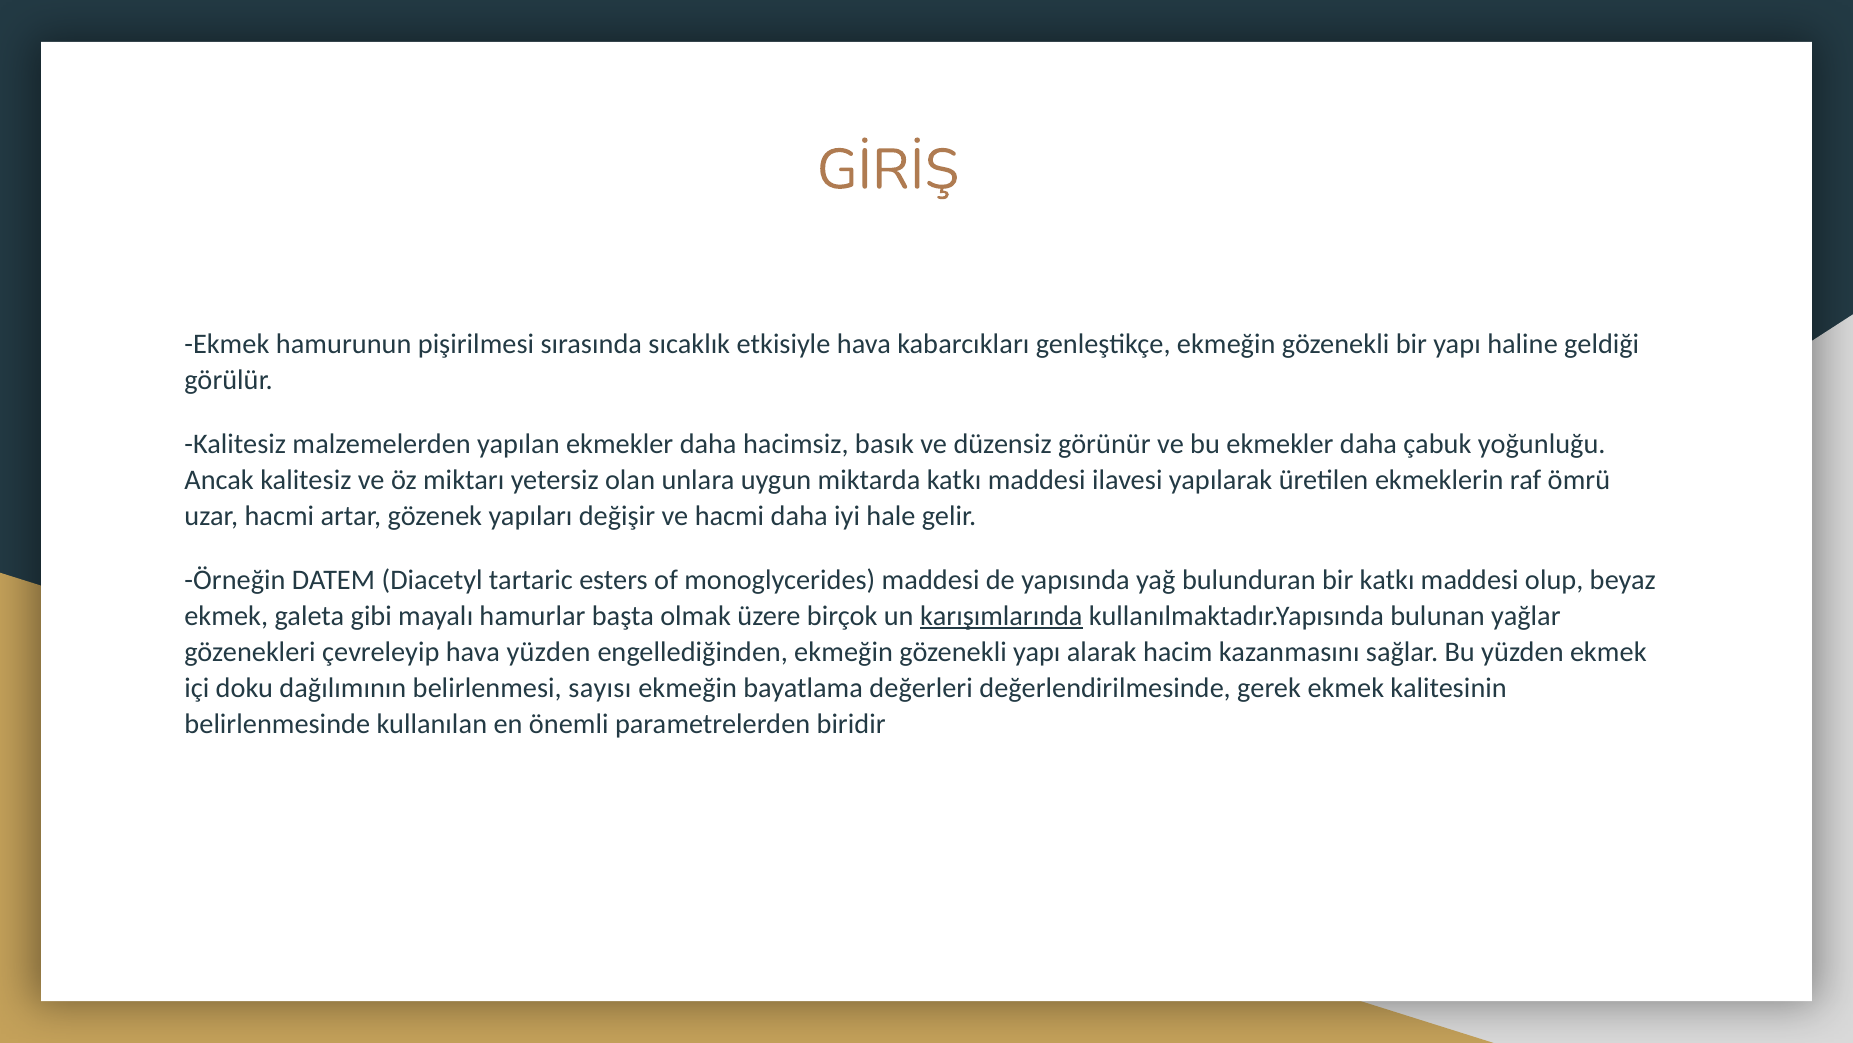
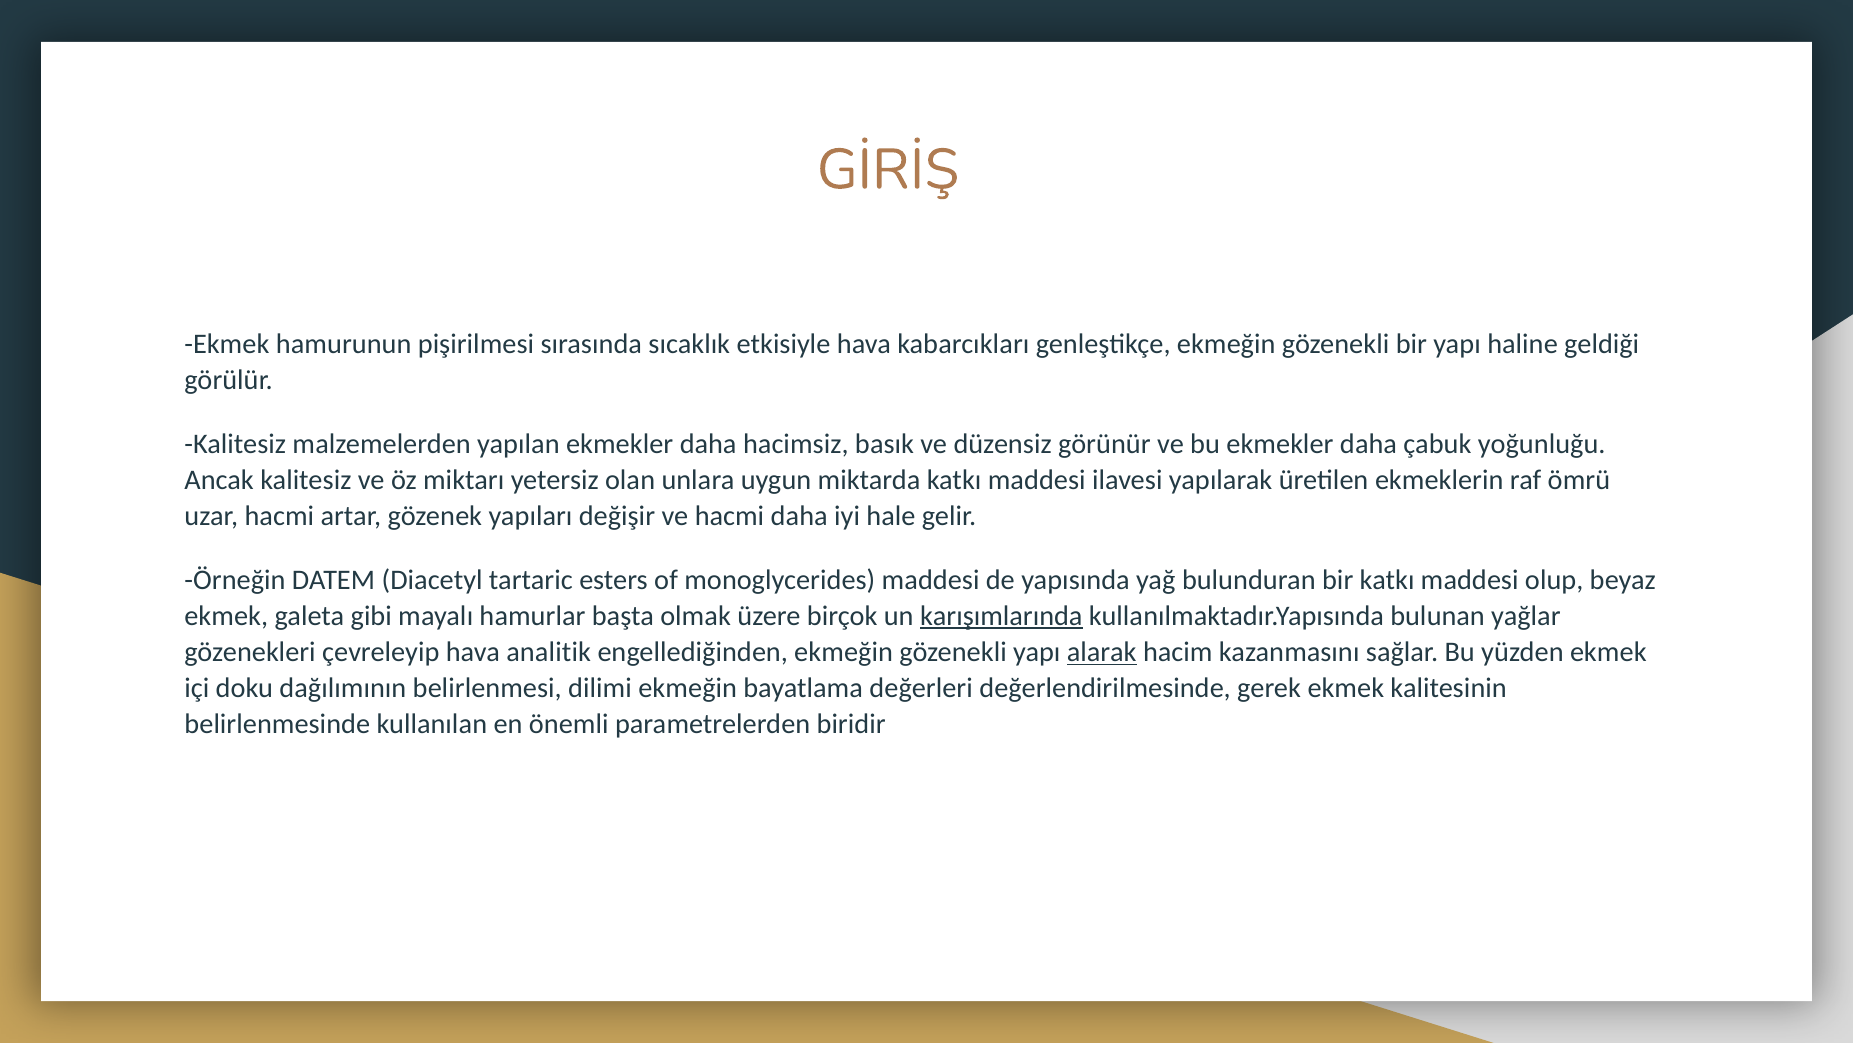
hava yüzden: yüzden -> analitik
alarak underline: none -> present
sayısı: sayısı -> dilimi
